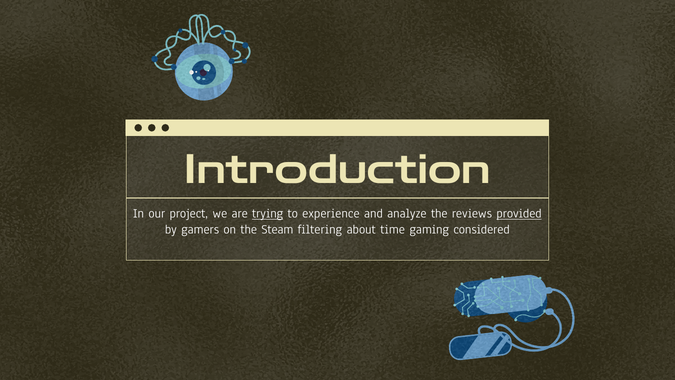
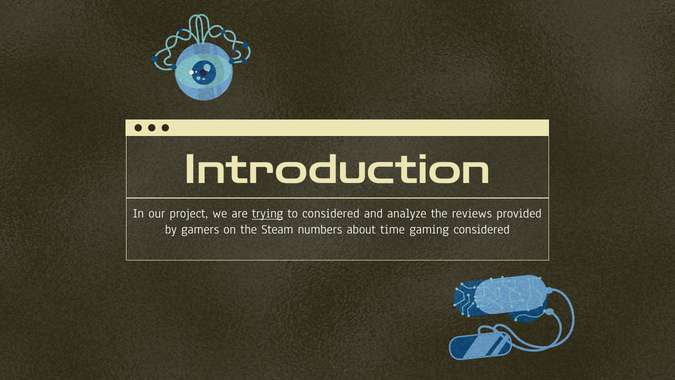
to experience: experience -> considered
provided underline: present -> none
filtering: filtering -> numbers
